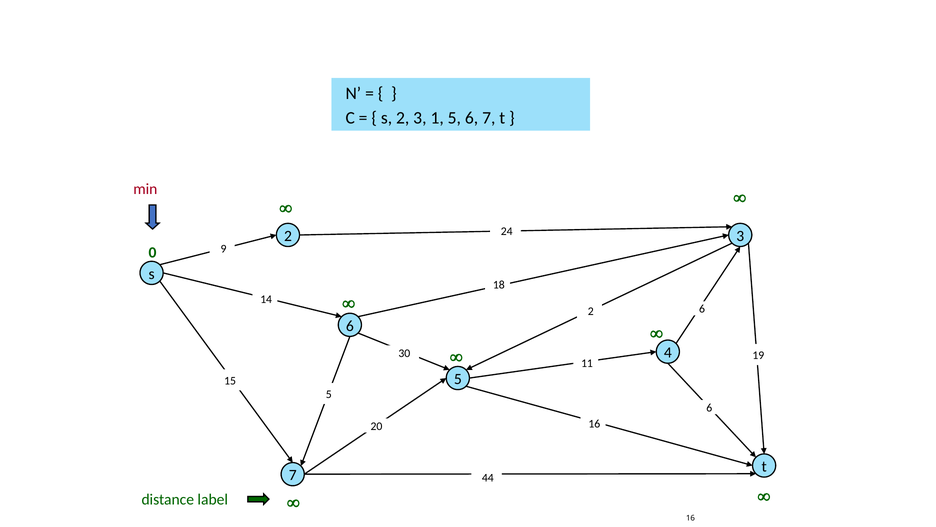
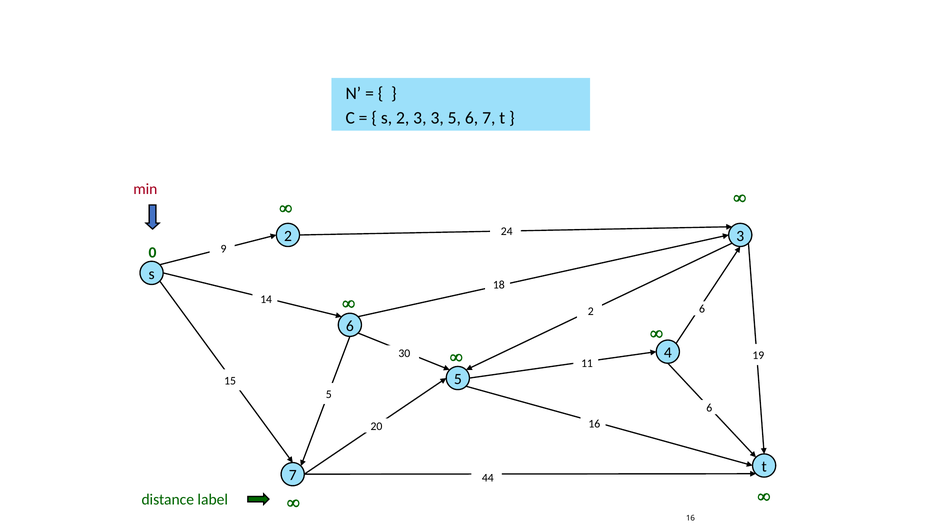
3 1: 1 -> 3
